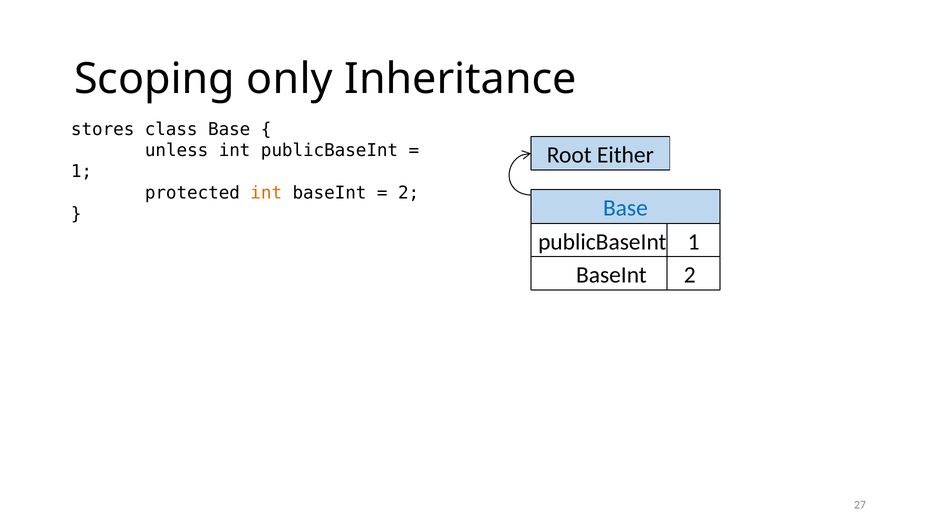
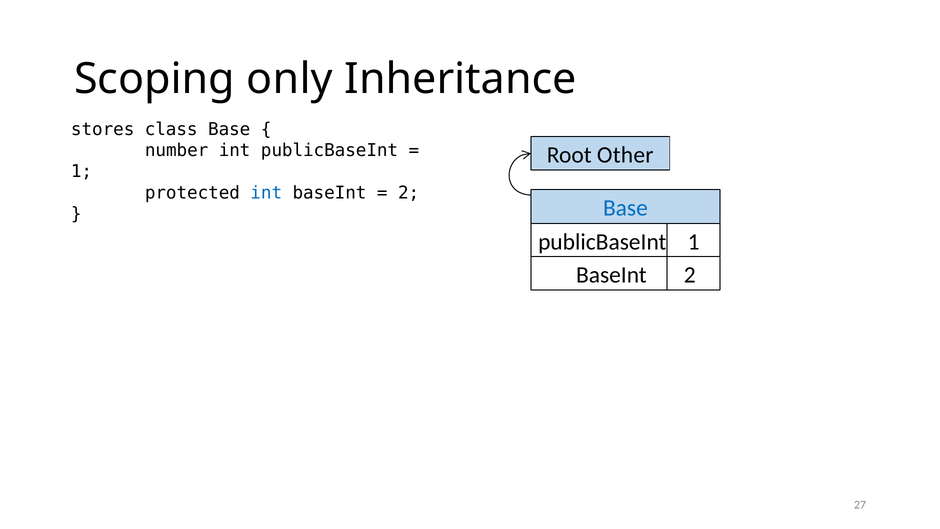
unless: unless -> number
Either: Either -> Other
int at (266, 193) colour: orange -> blue
